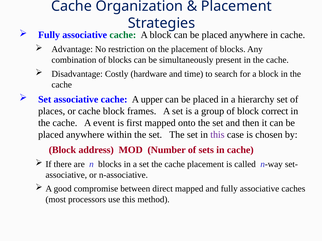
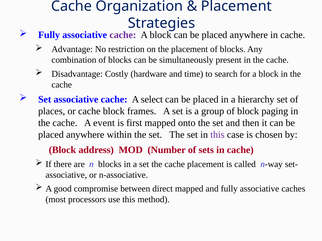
cache at (123, 35) colour: green -> purple
upper: upper -> select
correct: correct -> paging
